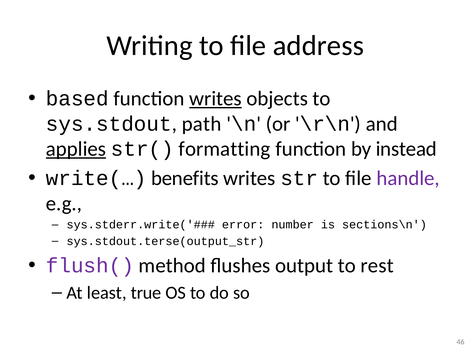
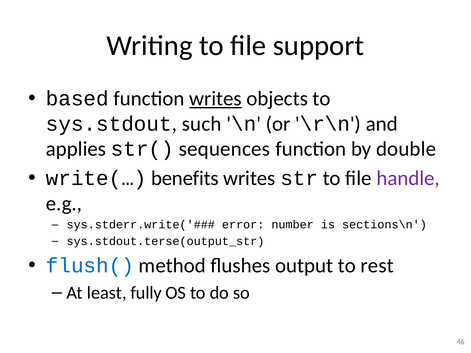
address: address -> support
path: path -> such
applies underline: present -> none
formatting: formatting -> sequences
instead: instead -> double
flush( colour: purple -> blue
true: true -> fully
